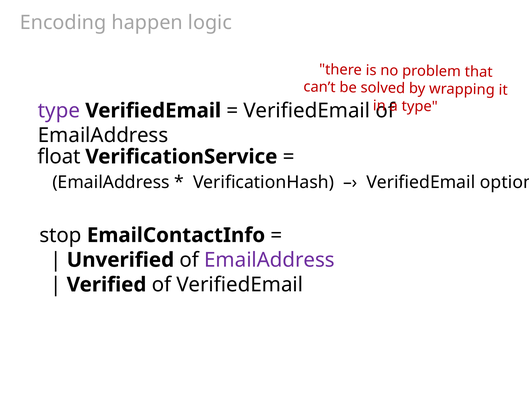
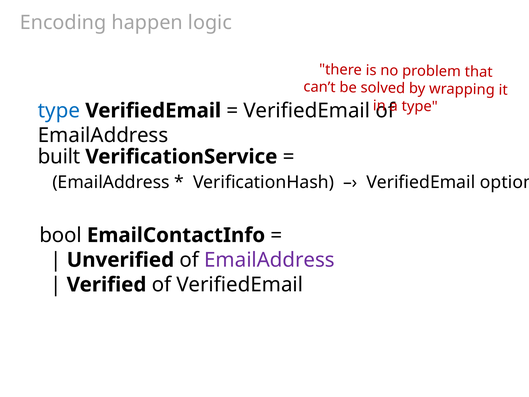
type at (59, 111) colour: purple -> blue
float: float -> built
stop: stop -> bool
